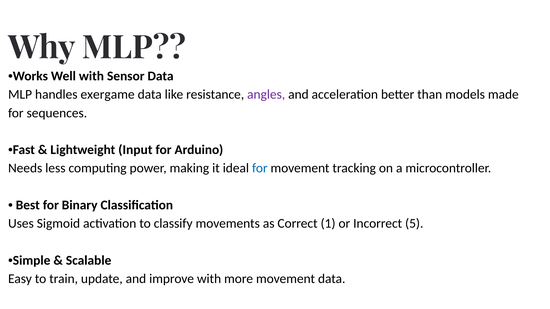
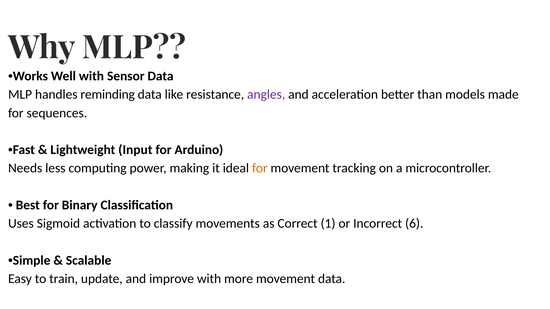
exergame: exergame -> reminding
for at (260, 168) colour: blue -> orange
5: 5 -> 6
